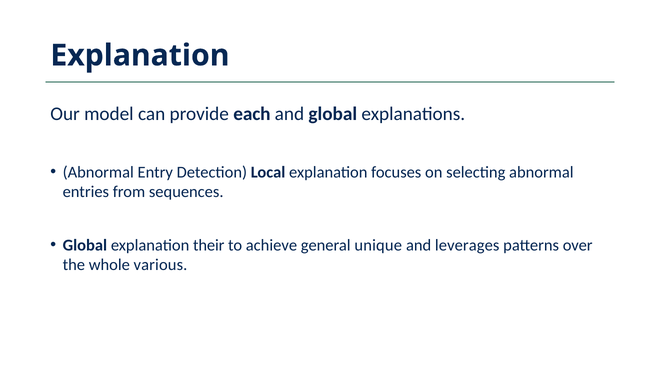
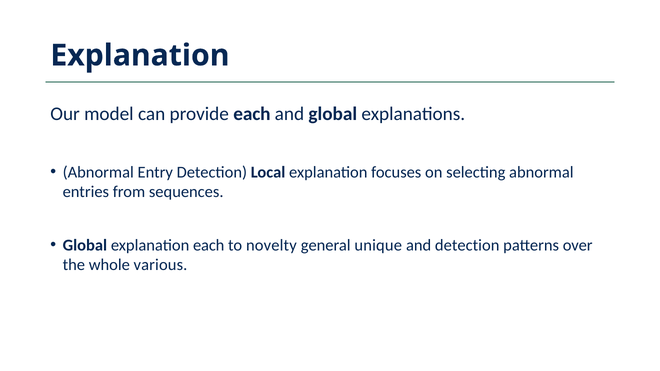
explanation their: their -> each
achieve: achieve -> novelty
and leverages: leverages -> detection
